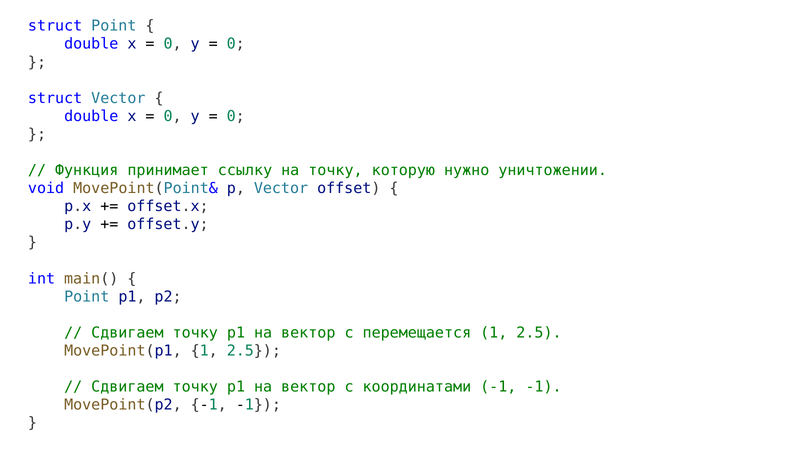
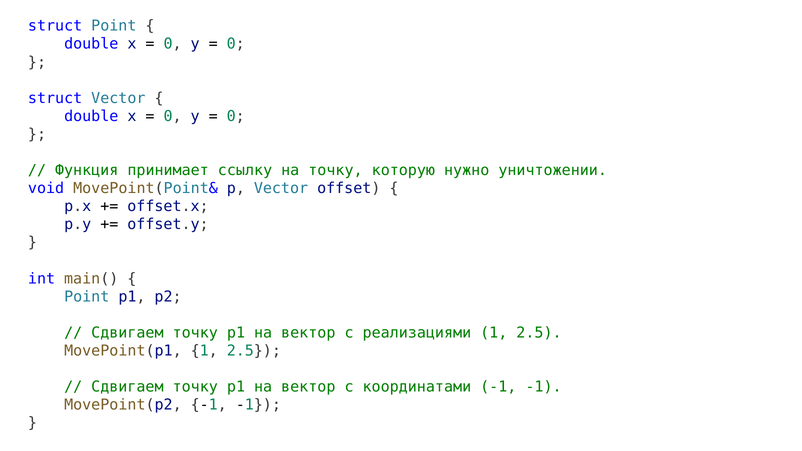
перемещается: перемещается -> реализациями
